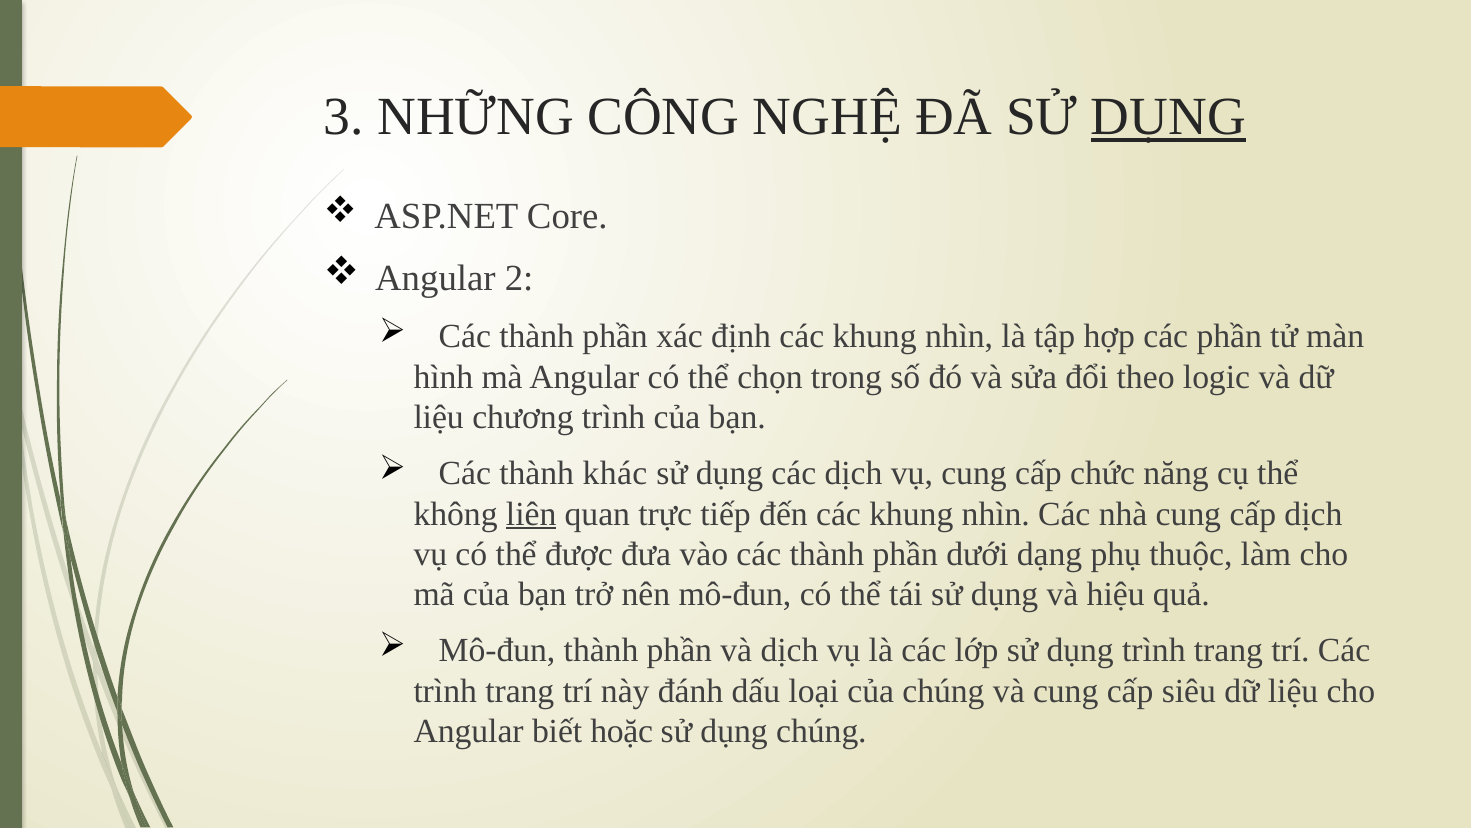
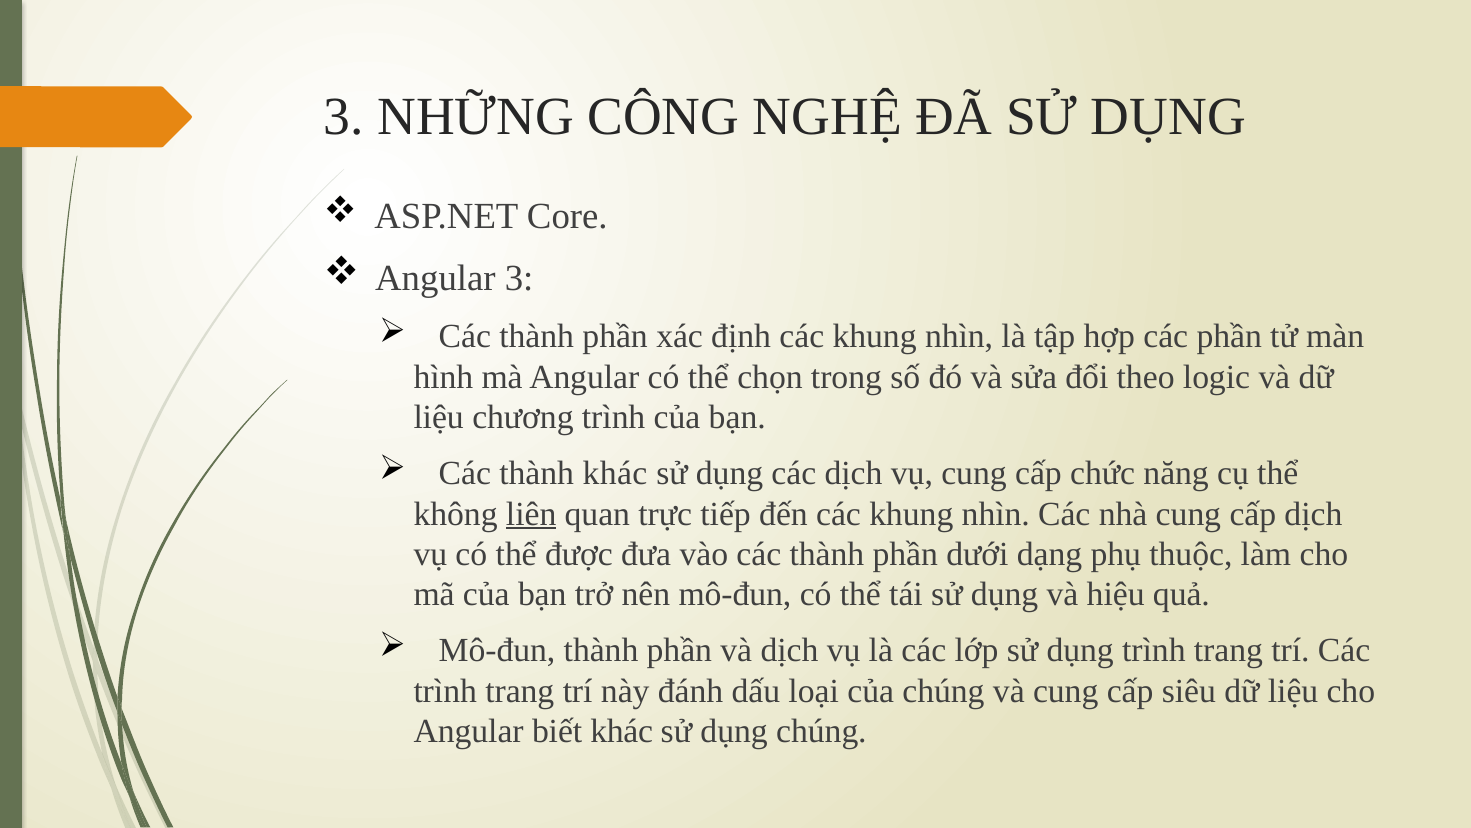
DỤNG at (1168, 117) underline: present -> none
Angular 2: 2 -> 3
biết hoặc: hoặc -> khác
